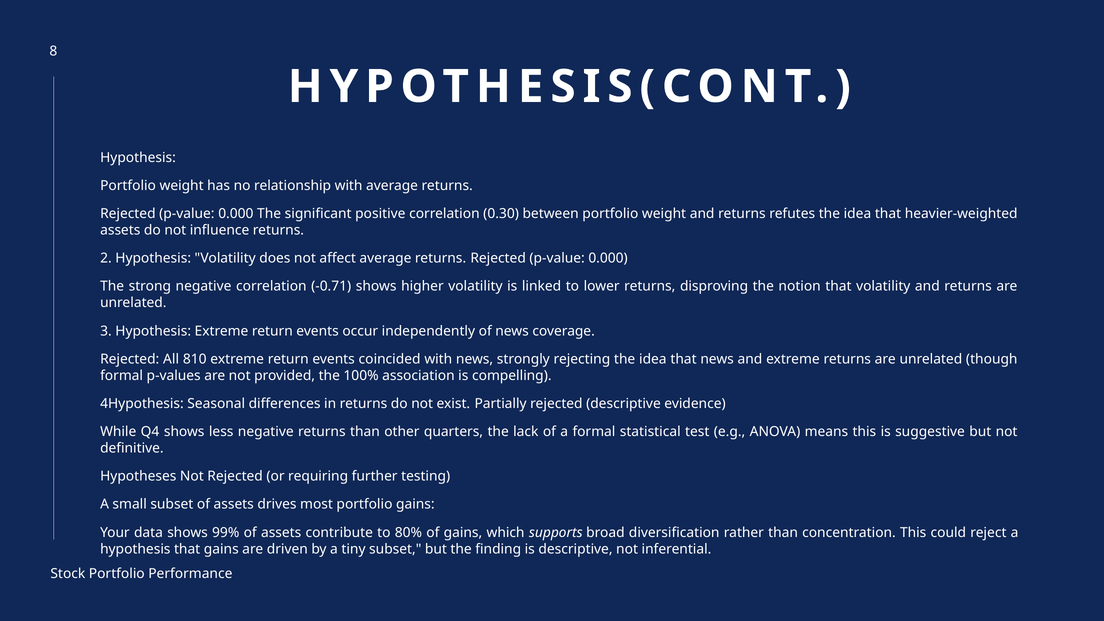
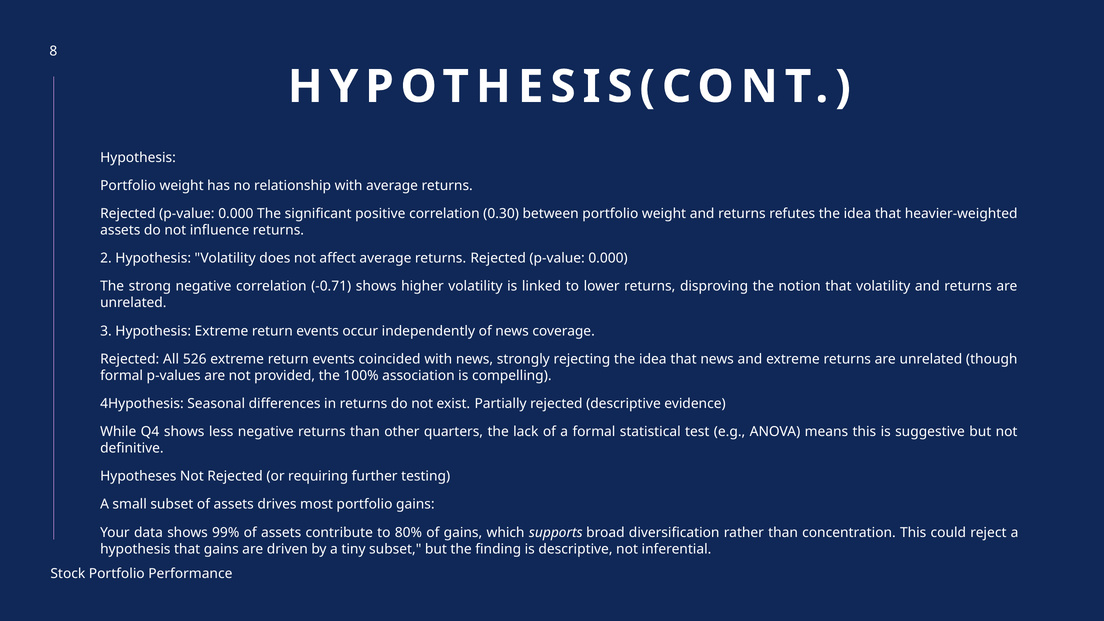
810: 810 -> 526
